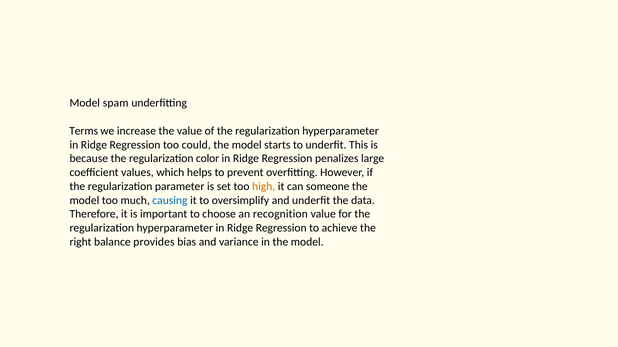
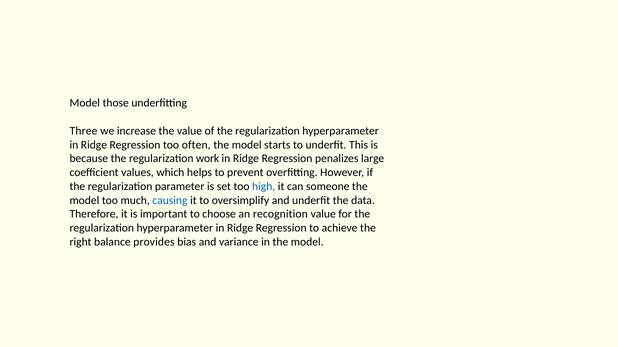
spam: spam -> those
Terms: Terms -> Three
could: could -> often
color: color -> work
high colour: orange -> blue
